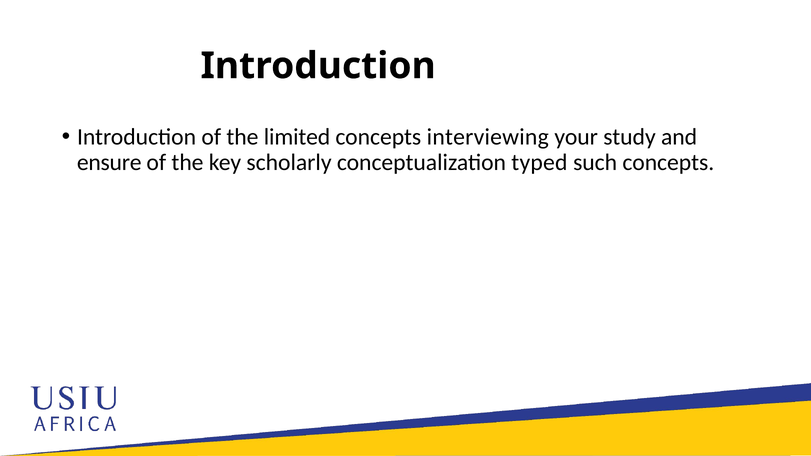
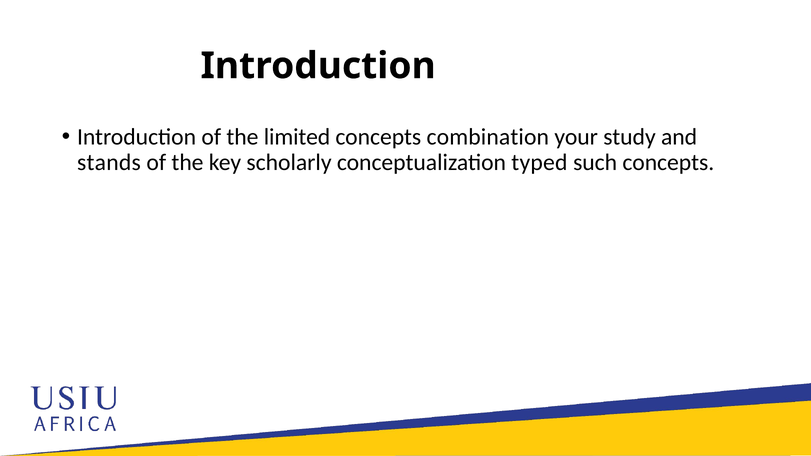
interviewing: interviewing -> combination
ensure: ensure -> stands
